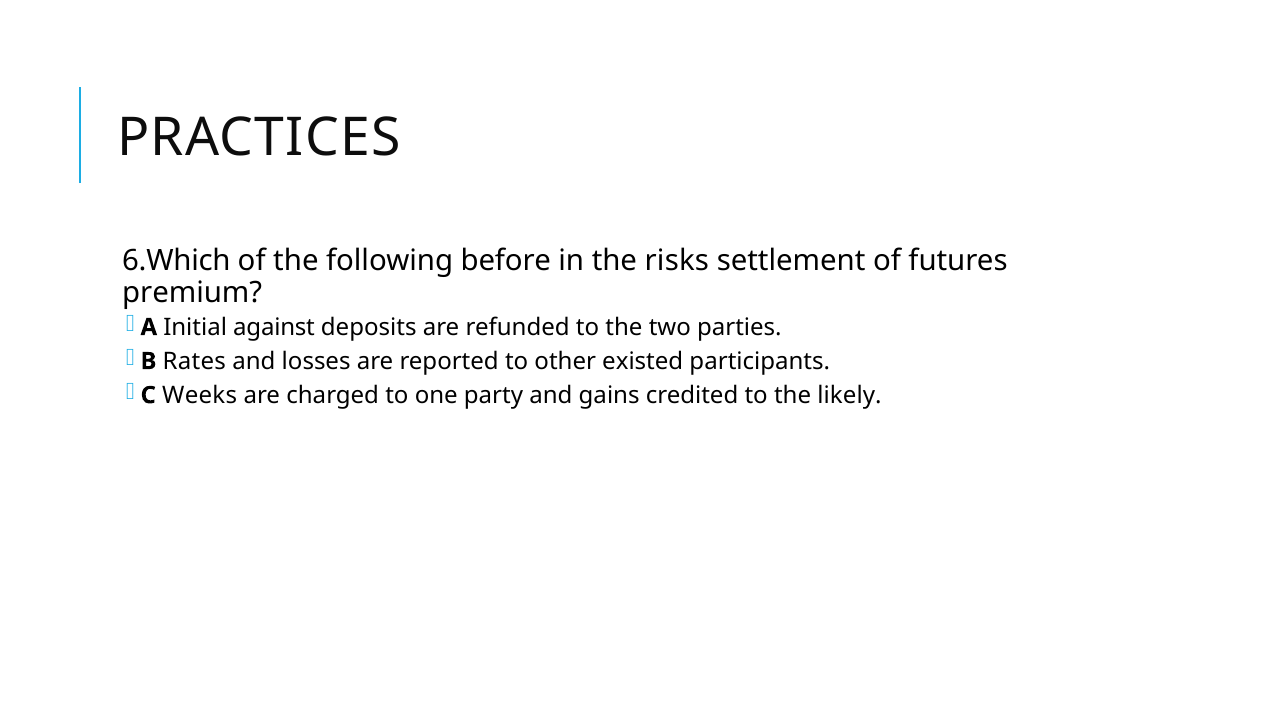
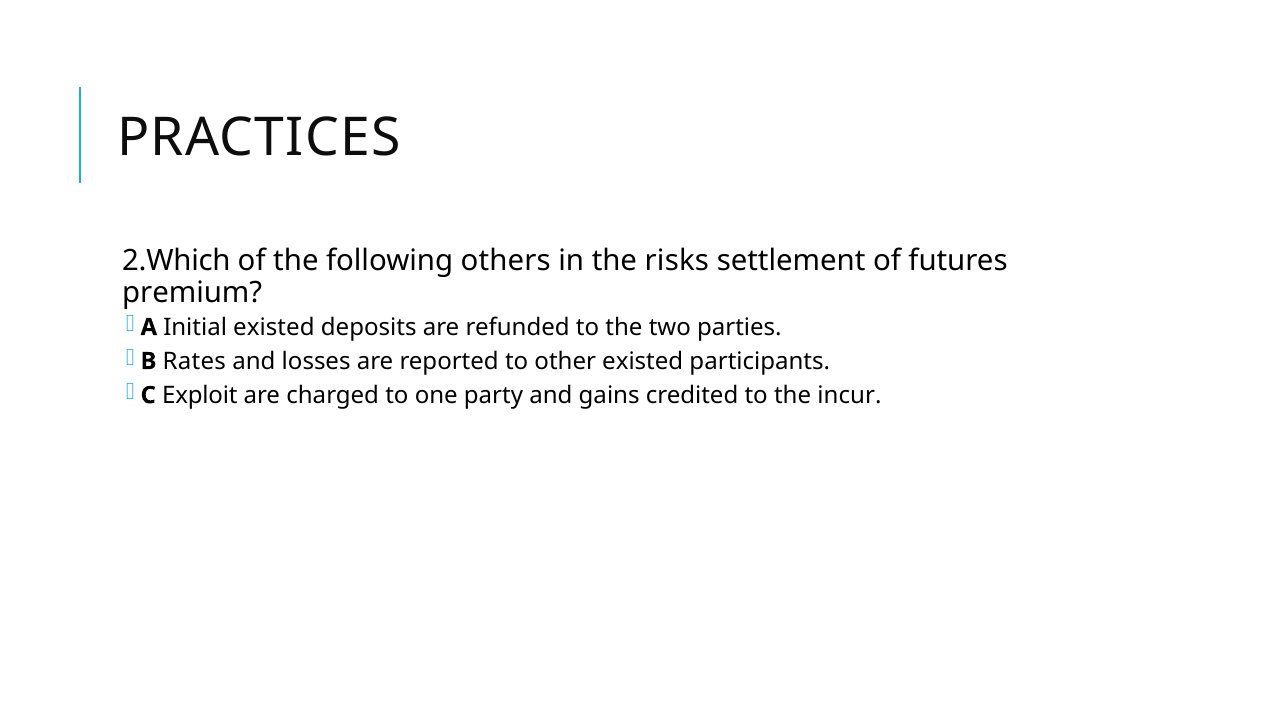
6.Which: 6.Which -> 2.Which
before: before -> others
Initial against: against -> existed
Weeks: Weeks -> Exploit
likely: likely -> incur
